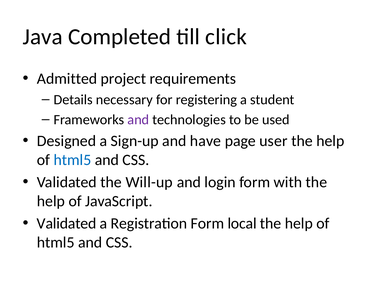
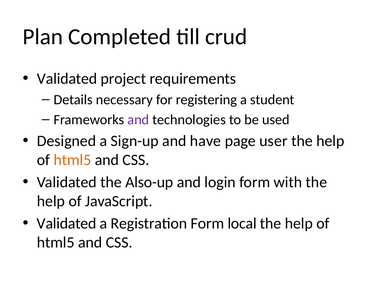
Java: Java -> Plan
click: click -> crud
Admitted at (67, 79): Admitted -> Validated
html5 at (72, 160) colour: blue -> orange
Will-up: Will-up -> Also-up
